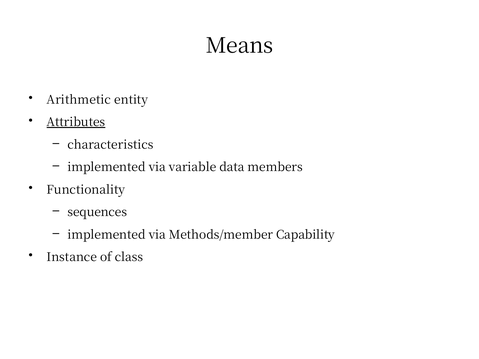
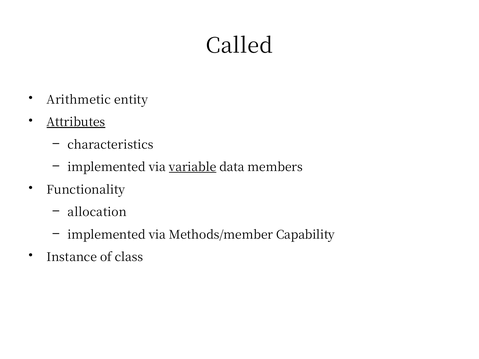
Means: Means -> Called
variable underline: none -> present
sequences: sequences -> allocation
